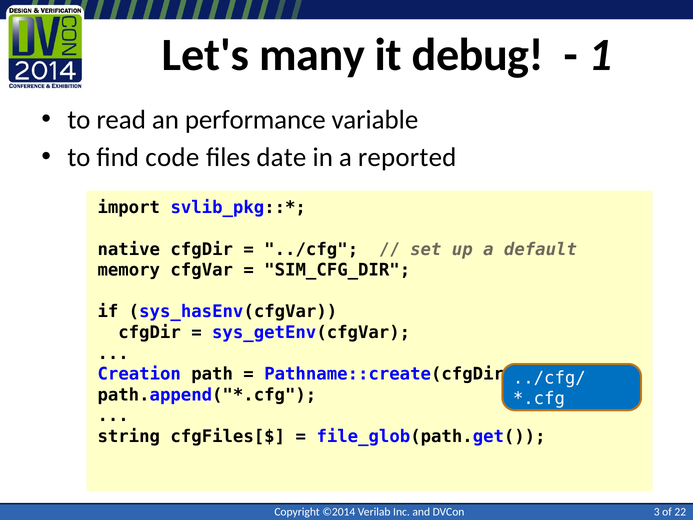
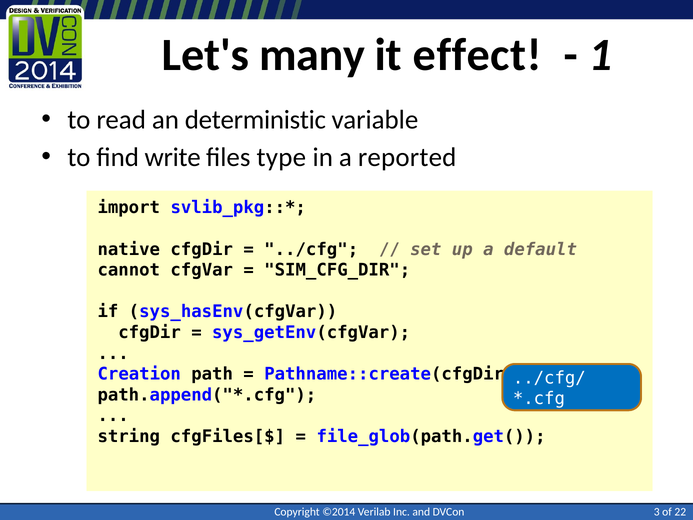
debug: debug -> effect
performance: performance -> deterministic
code: code -> write
date: date -> type
memory: memory -> cannot
